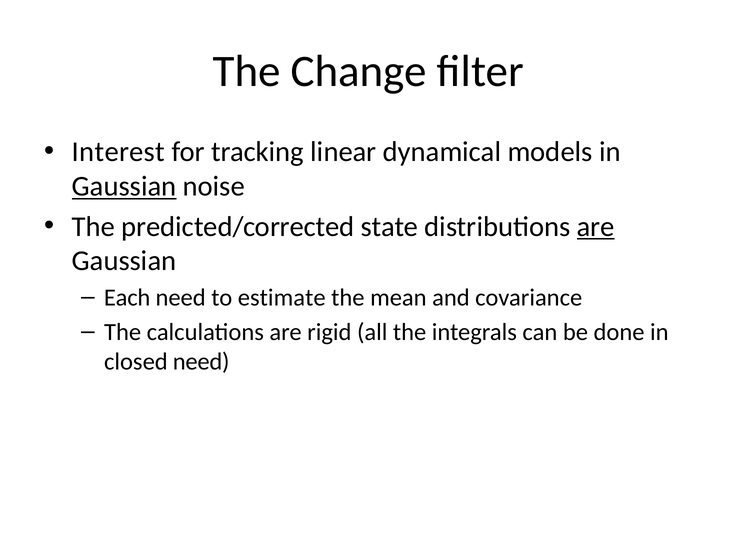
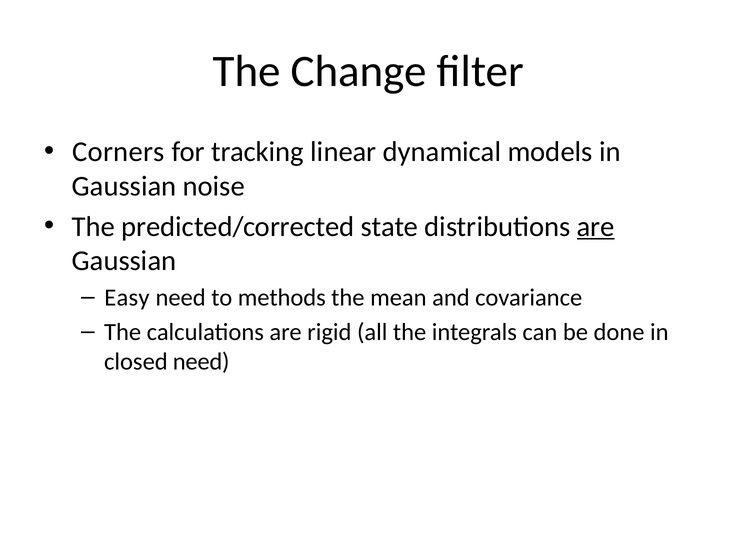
Interest: Interest -> Corners
Gaussian at (124, 186) underline: present -> none
Each: Each -> Easy
estimate: estimate -> methods
